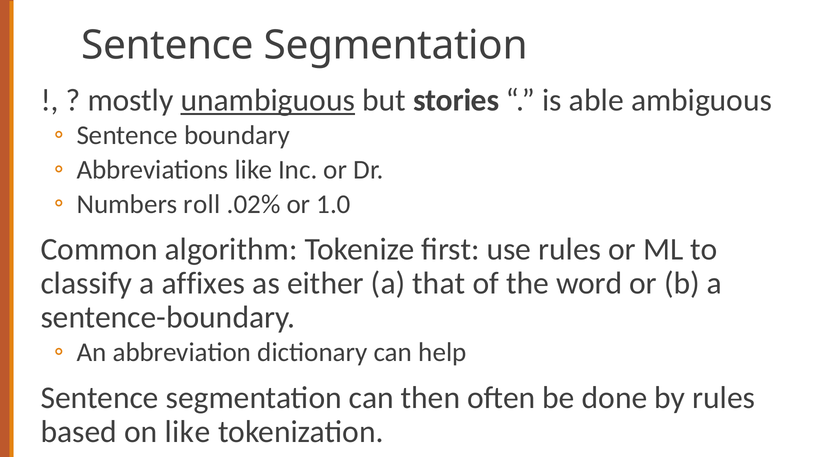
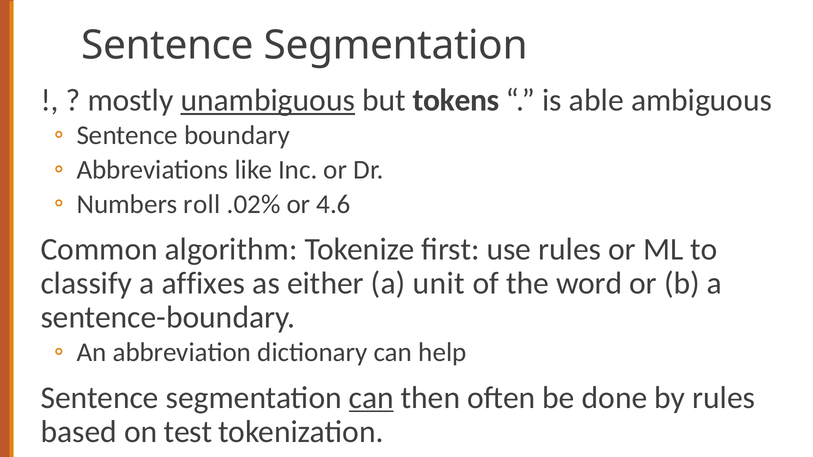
stories: stories -> tokens
1.0: 1.0 -> 4.6
that: that -> unit
can at (371, 398) underline: none -> present
on like: like -> test
